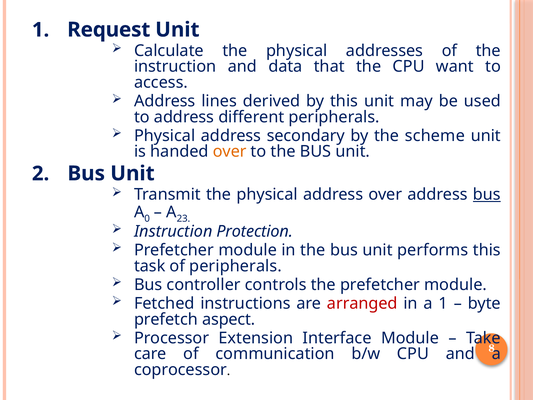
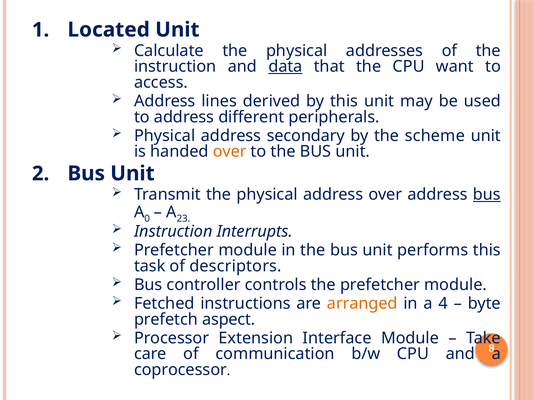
Request: Request -> Located
data underline: none -> present
Protection: Protection -> Interrupts
of peripherals: peripherals -> descriptors
arranged colour: red -> orange
a 1: 1 -> 4
